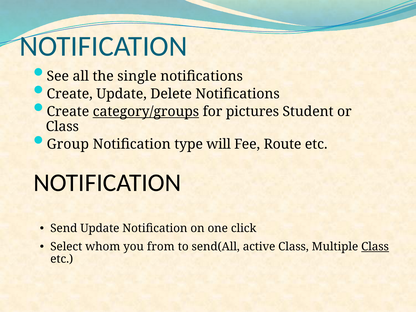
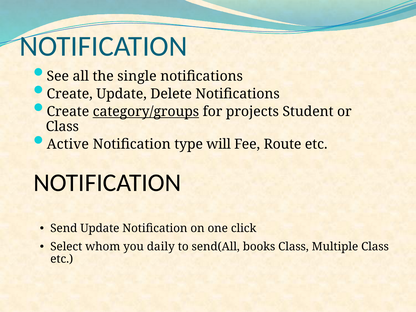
pictures: pictures -> projects
Group: Group -> Active
from: from -> daily
active: active -> books
Class at (375, 247) underline: present -> none
